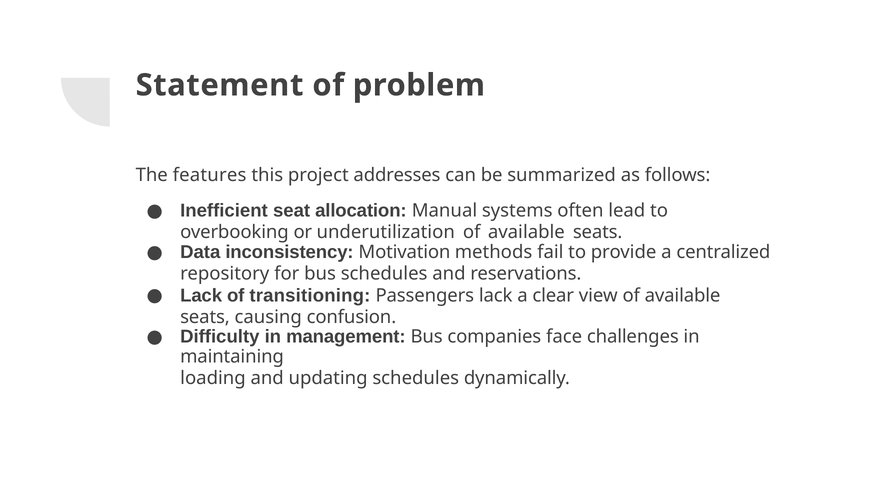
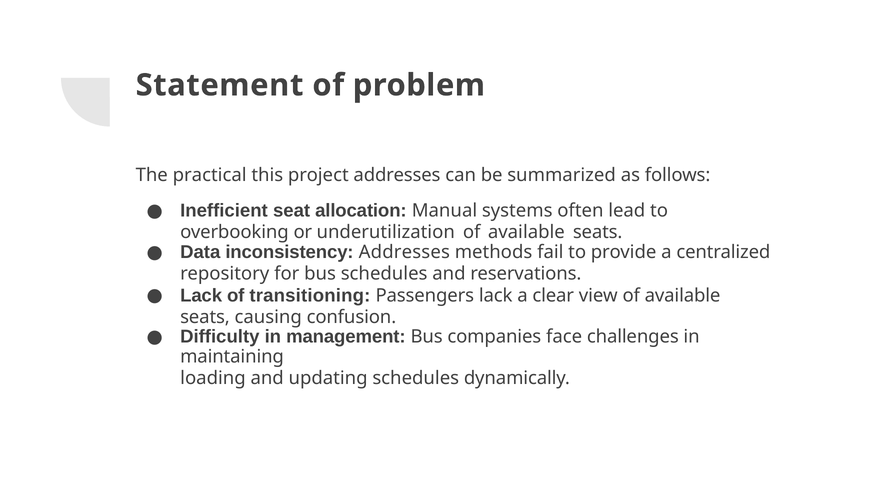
features: features -> practical
inconsistency Motivation: Motivation -> Addresses
